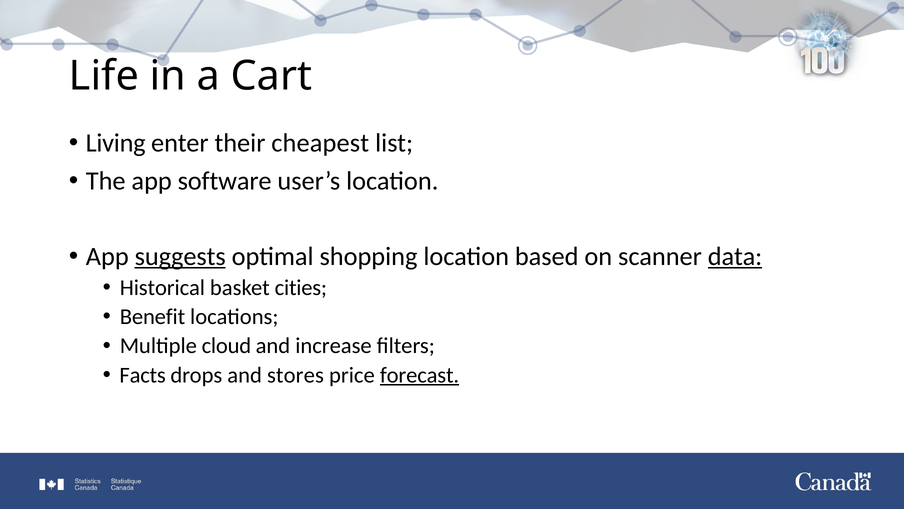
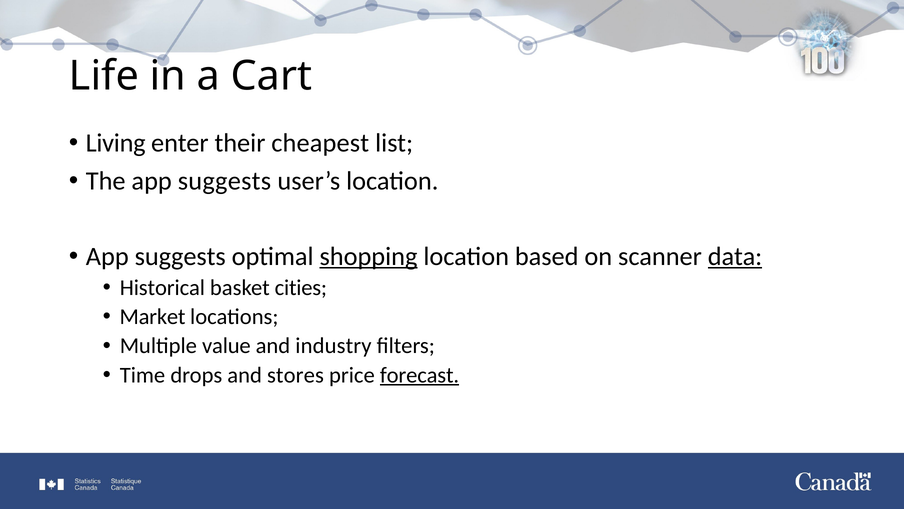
The app software: software -> suggests
suggests at (180, 256) underline: present -> none
shopping underline: none -> present
Benefit: Benefit -> Market
cloud: cloud -> value
increase: increase -> industry
Facts: Facts -> Time
